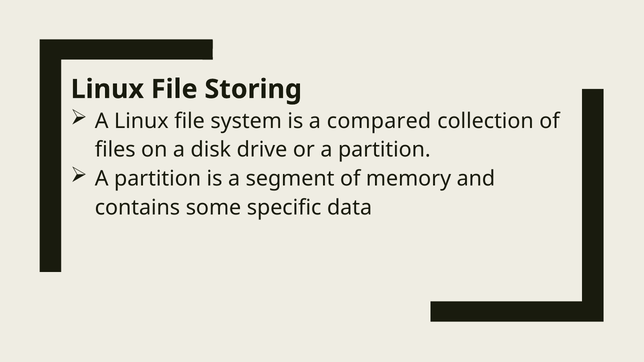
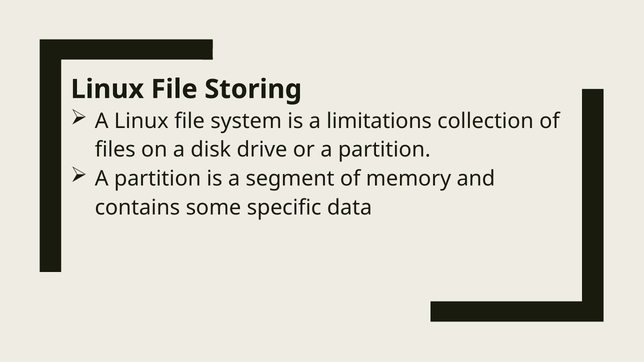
compared: compared -> limitations
